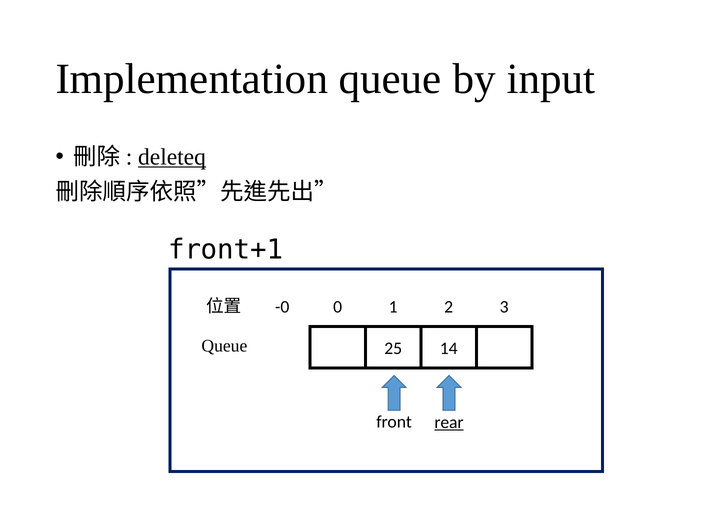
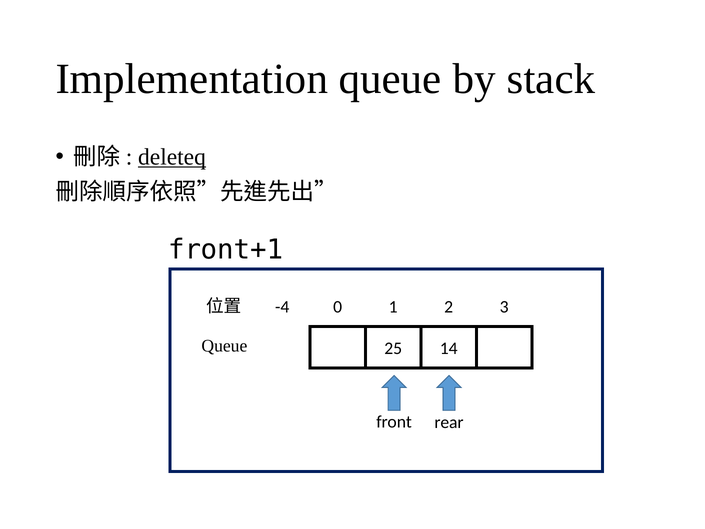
input: input -> stack
-0: -0 -> -4
rear underline: present -> none
